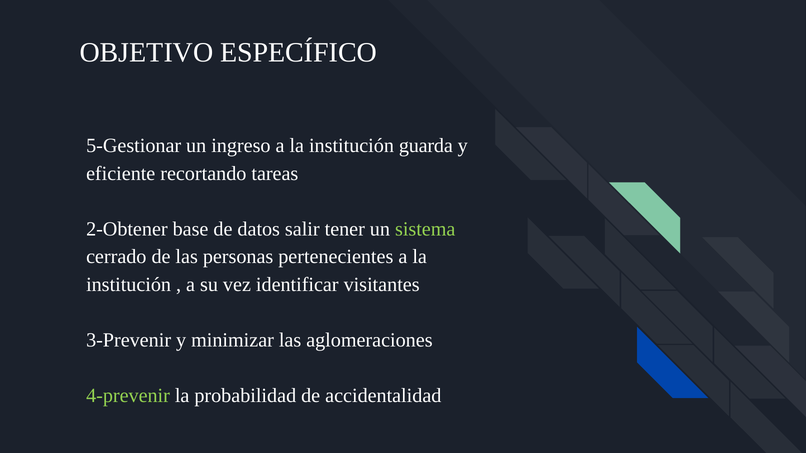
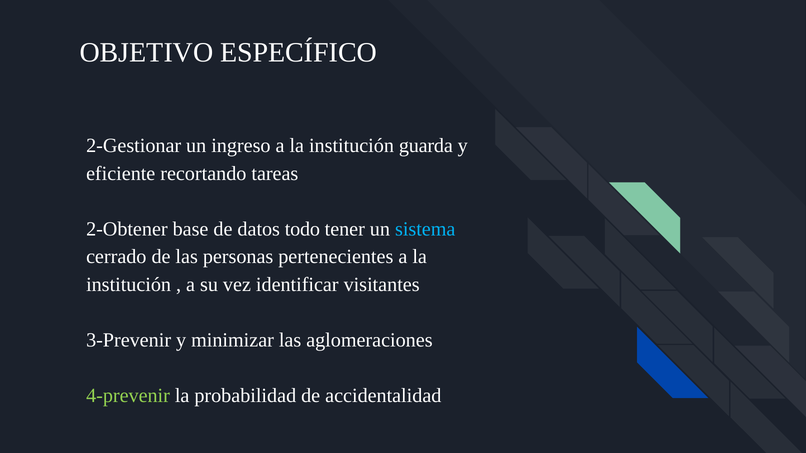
5-Gestionar: 5-Gestionar -> 2-Gestionar
salir: salir -> todo
sistema colour: light green -> light blue
